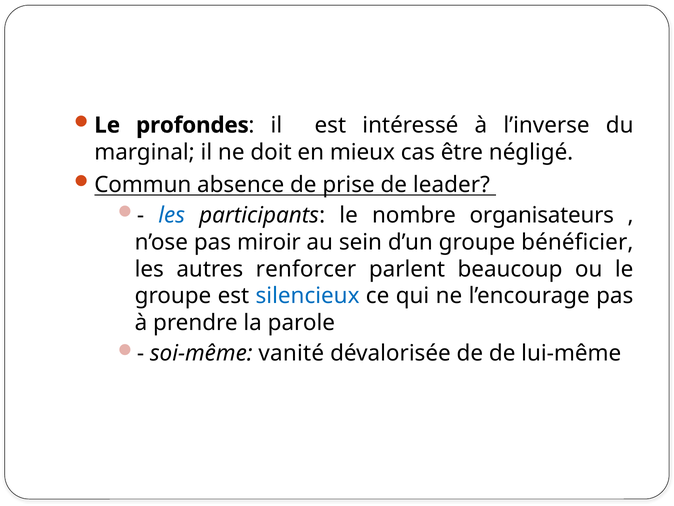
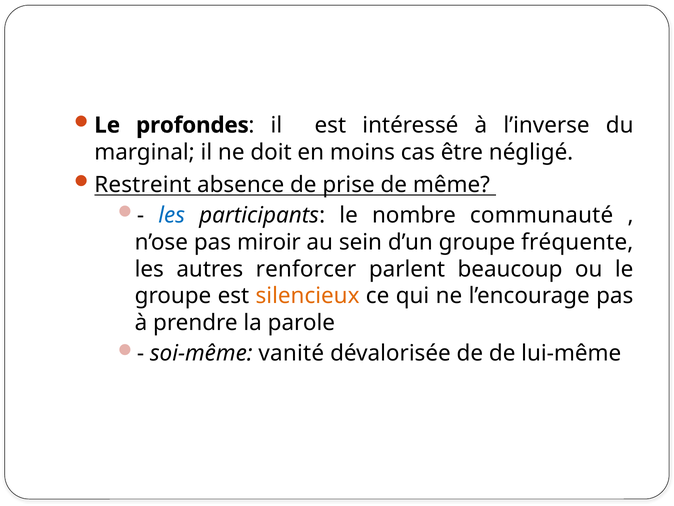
mieux: mieux -> moins
Commun: Commun -> Restreint
leader: leader -> même
organisateurs: organisateurs -> communauté
bénéficier: bénéficier -> fréquente
silencieux colour: blue -> orange
